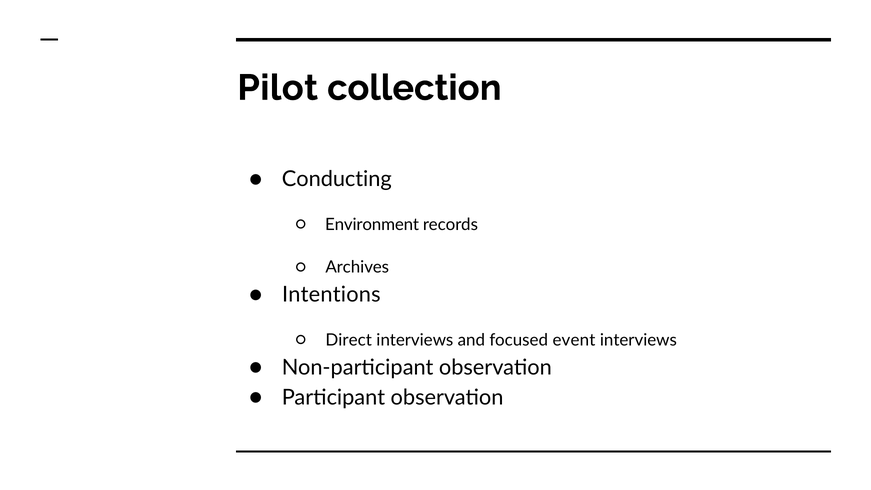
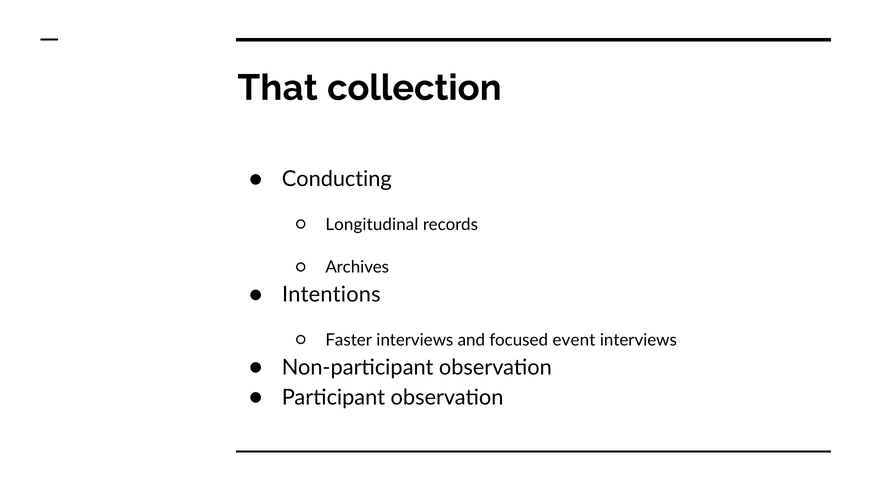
Pilot: Pilot -> That
Environment: Environment -> Longitudinal
Direct: Direct -> Faster
